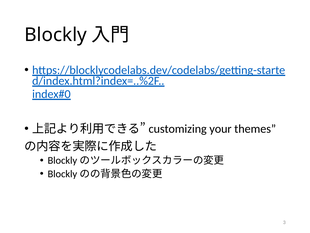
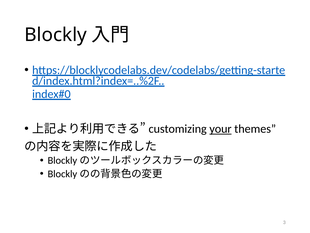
your underline: none -> present
